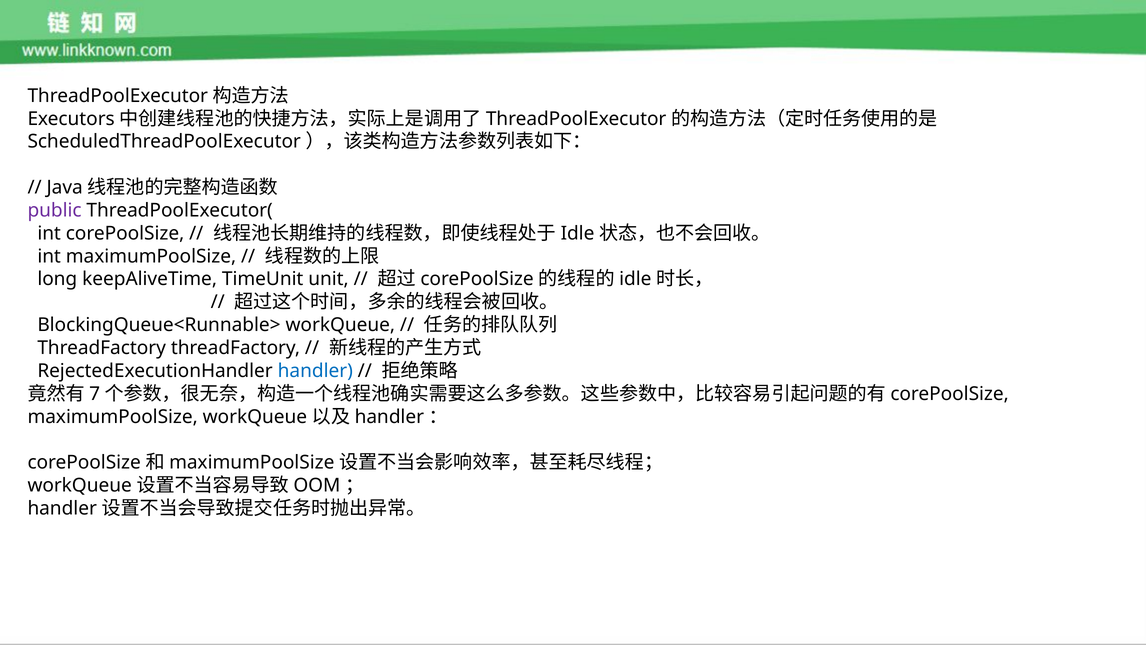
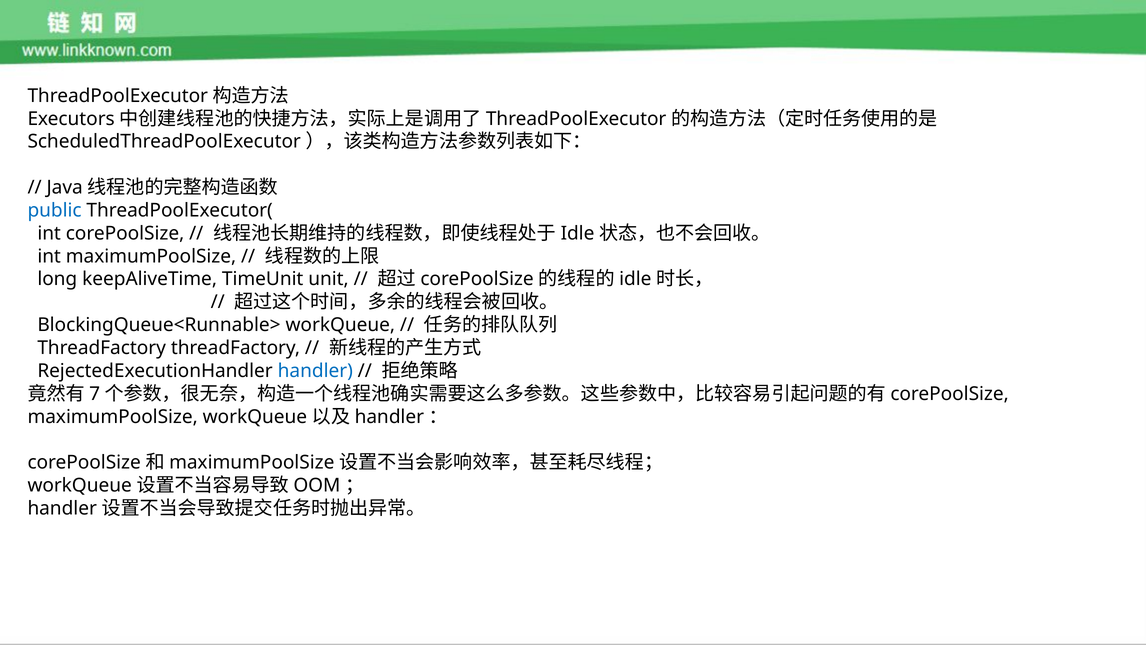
public colour: purple -> blue
